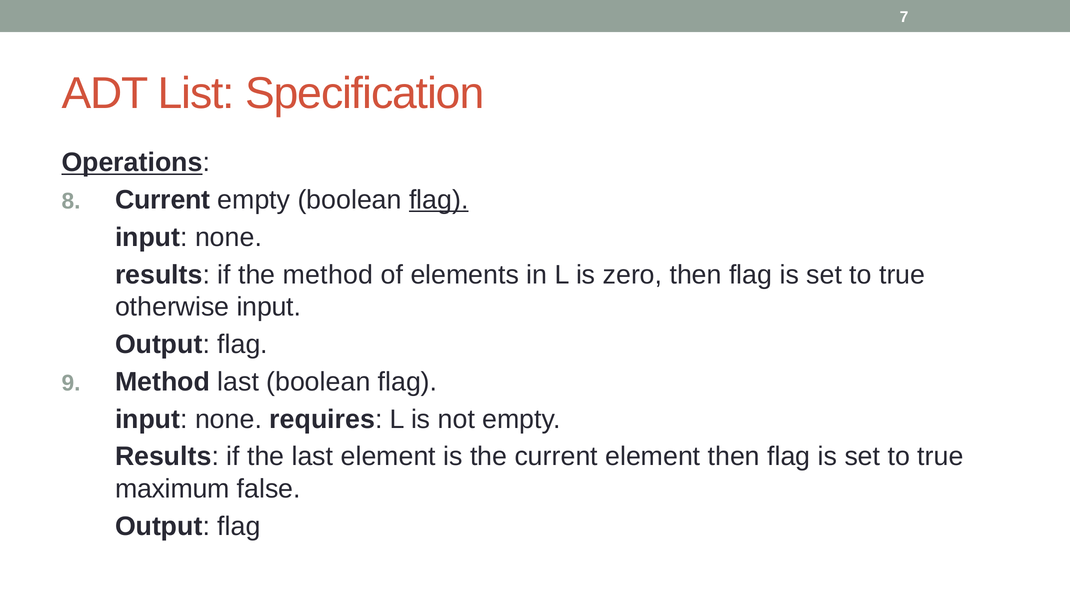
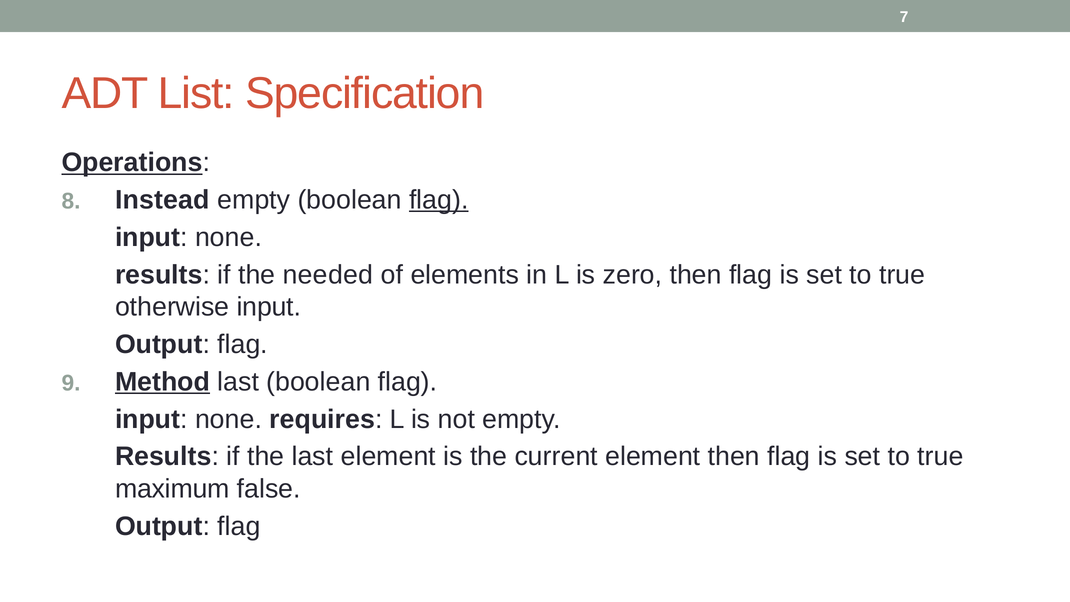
Current at (163, 200): Current -> Instead
the method: method -> needed
Method at (162, 382) underline: none -> present
